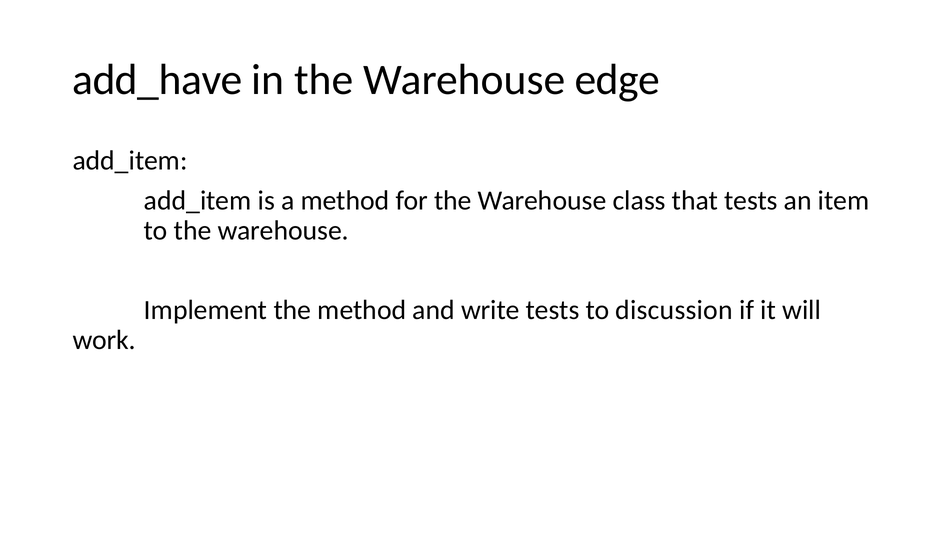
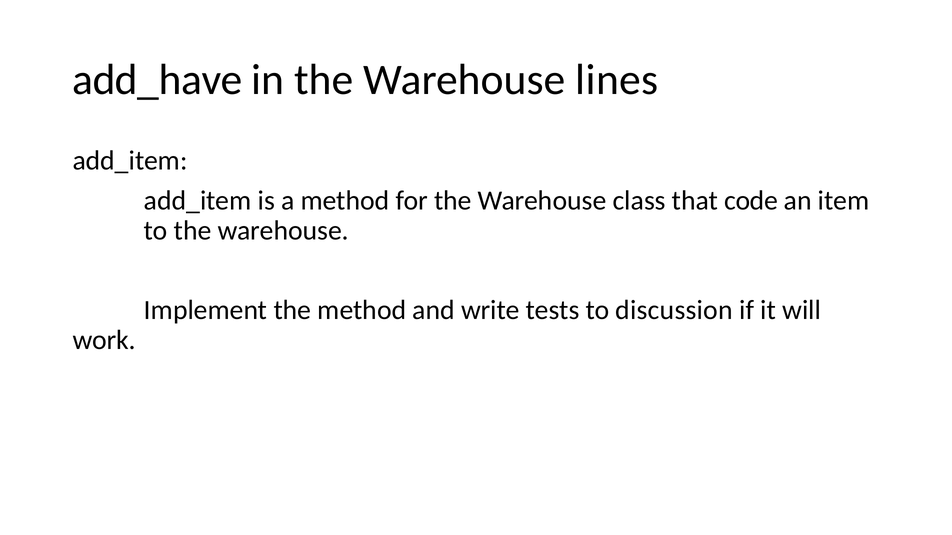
edge: edge -> lines
that tests: tests -> code
